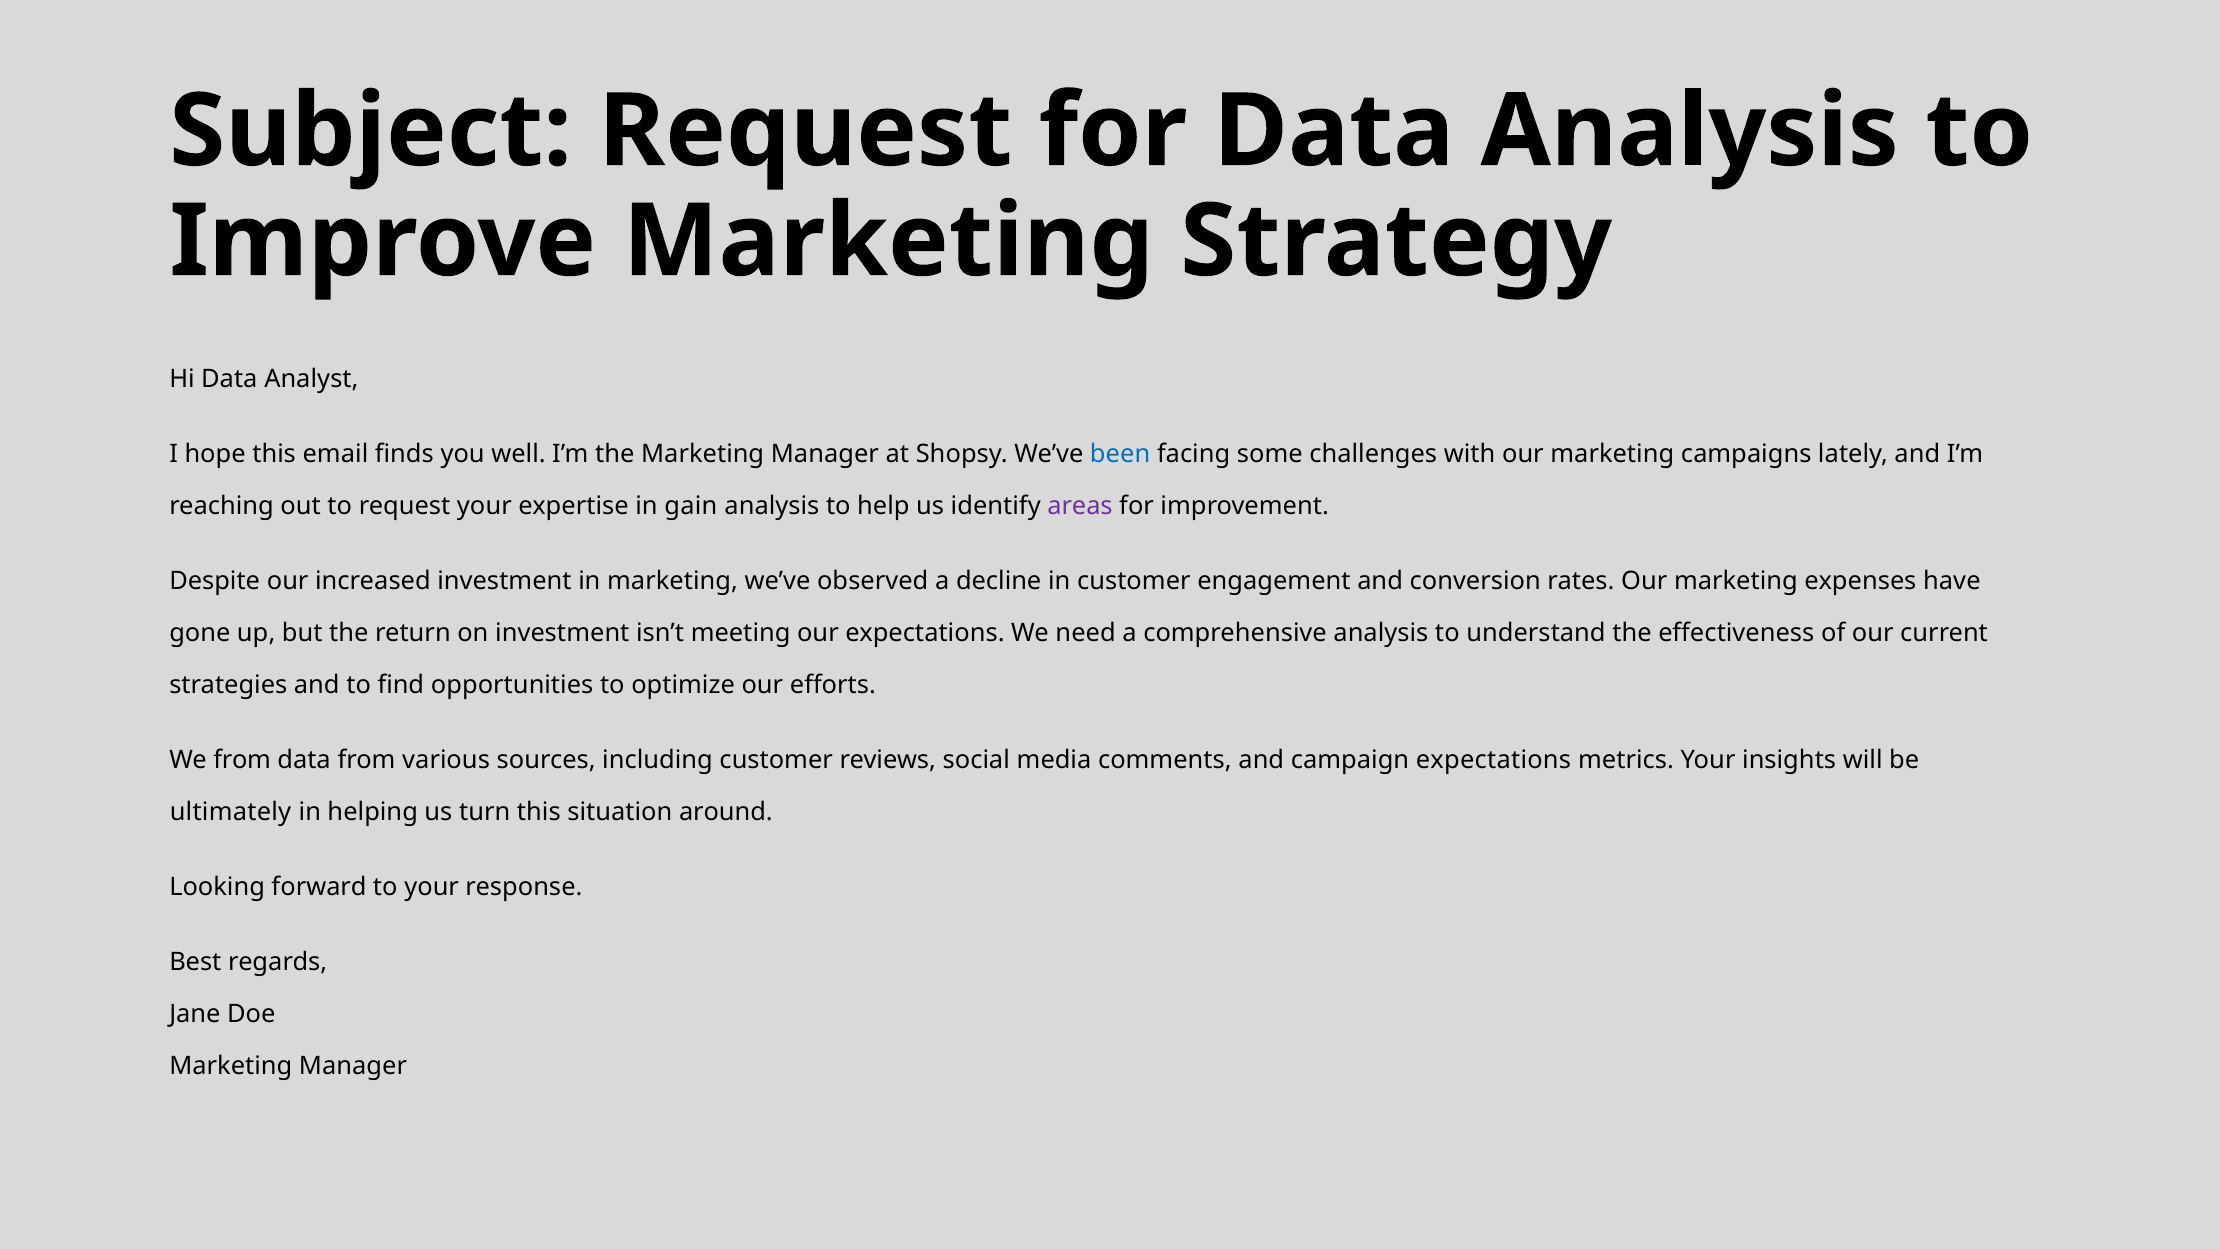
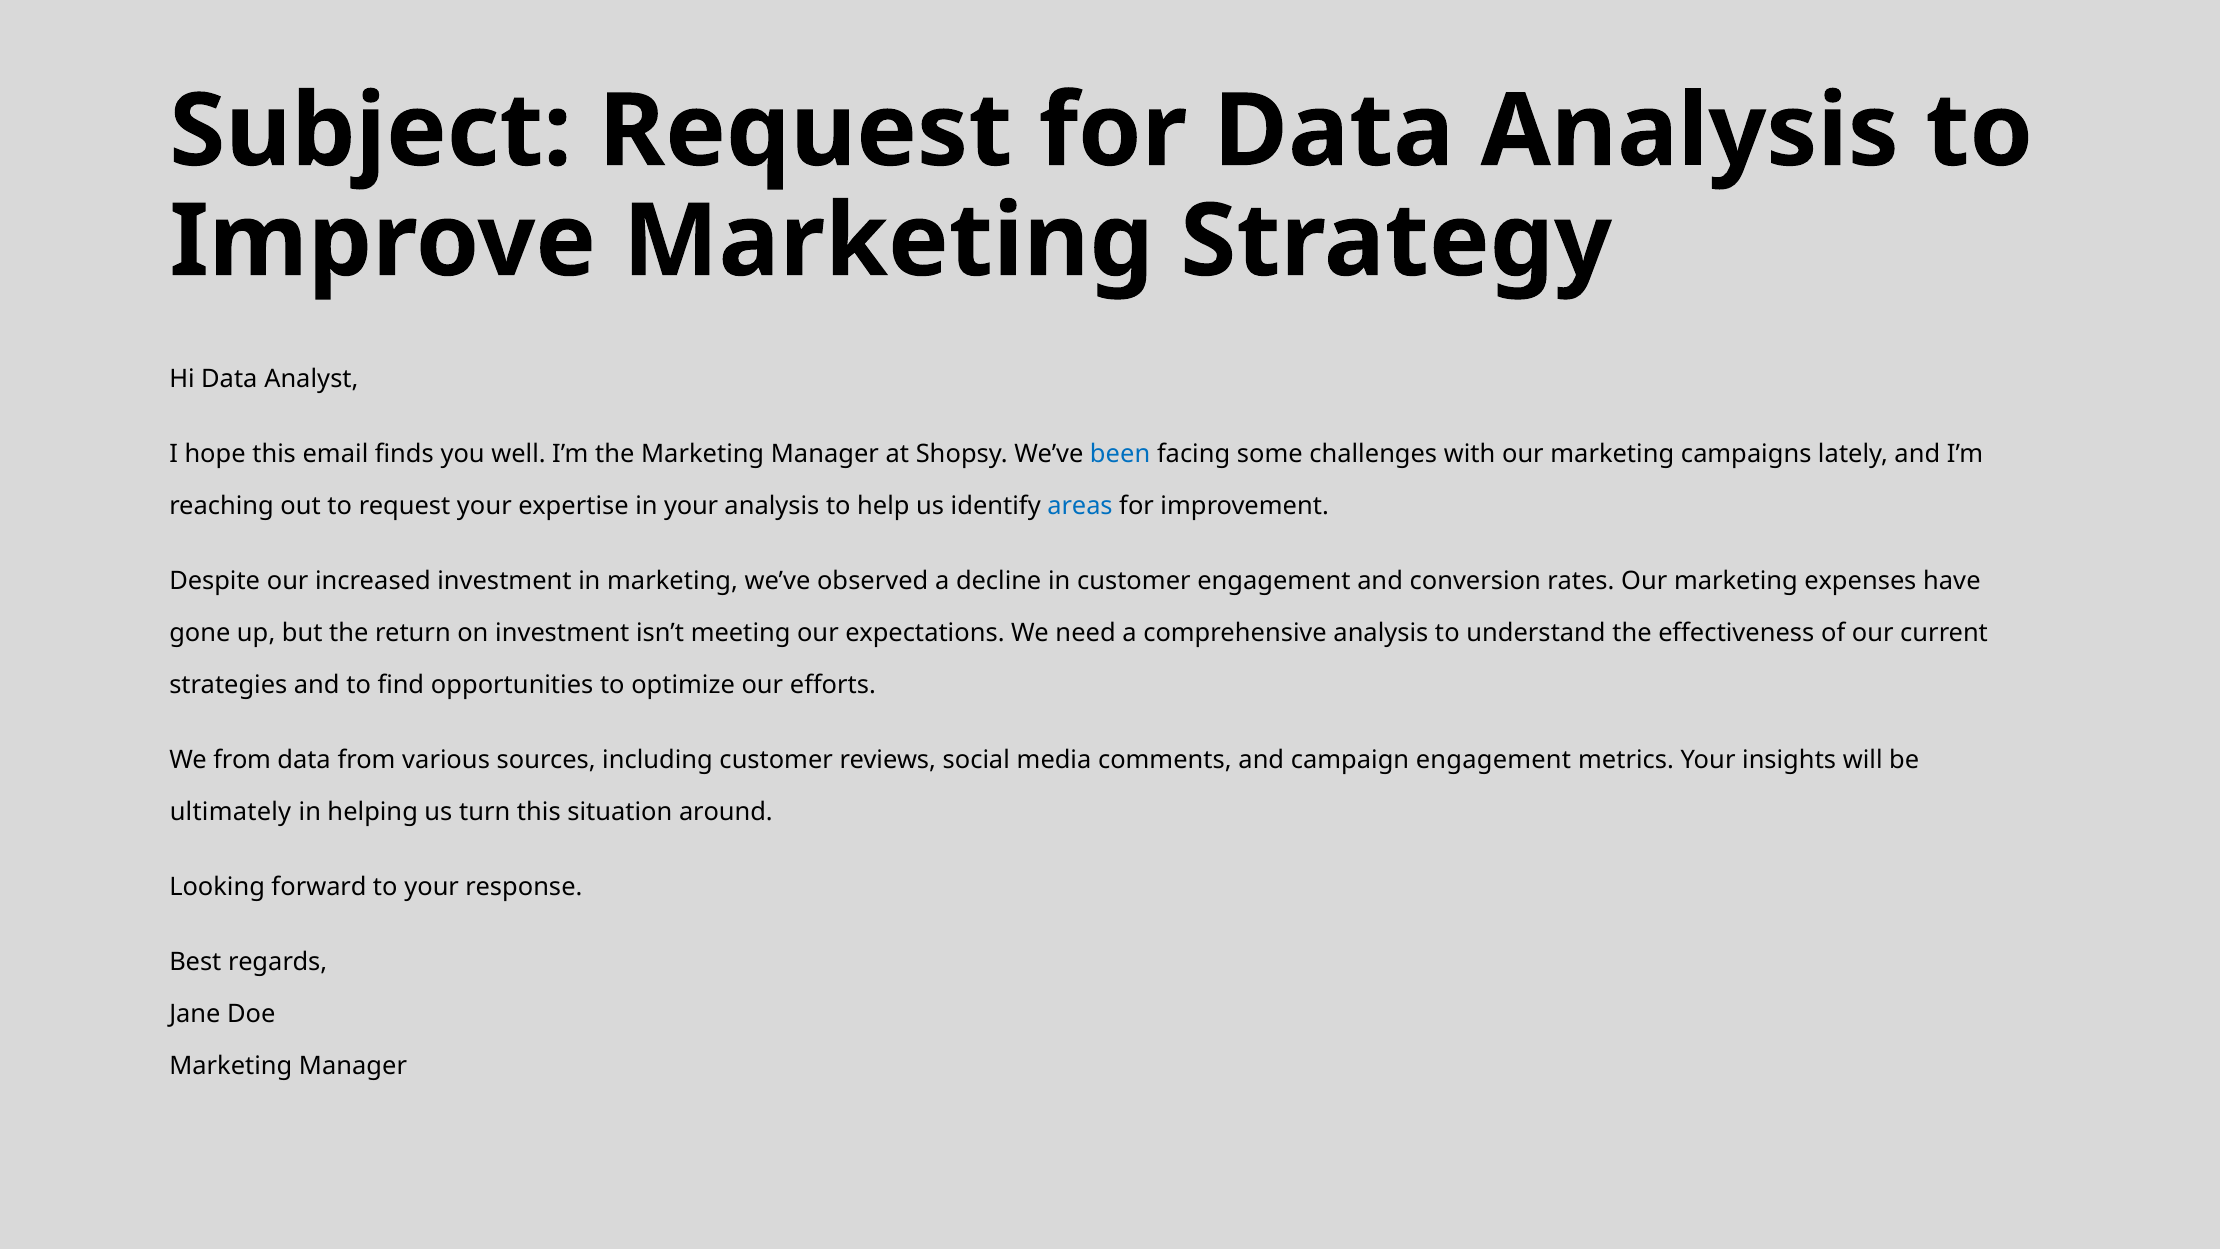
in gain: gain -> your
areas colour: purple -> blue
campaign expectations: expectations -> engagement
